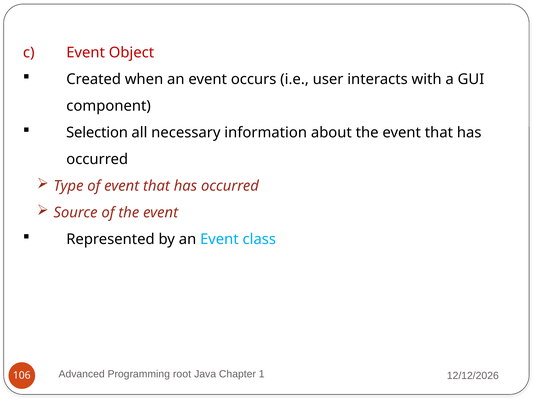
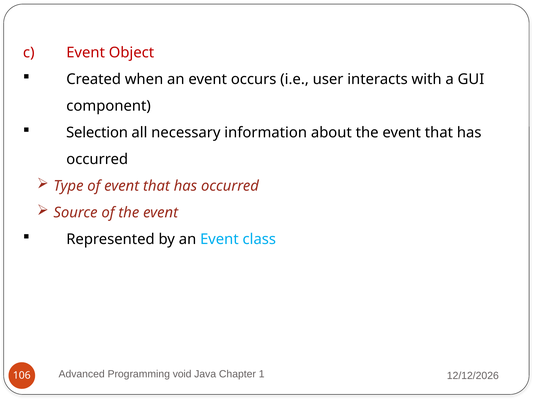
root: root -> void
